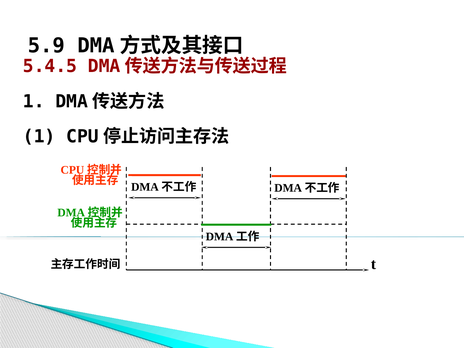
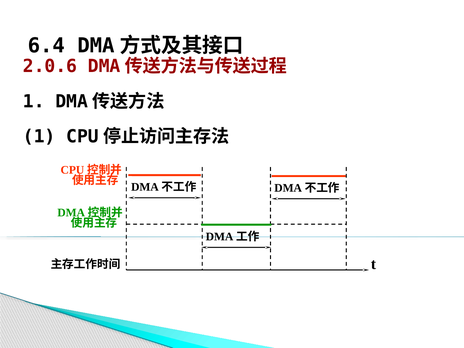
5.9: 5.9 -> 6.4
5.4.5: 5.4.5 -> 2.0.6
